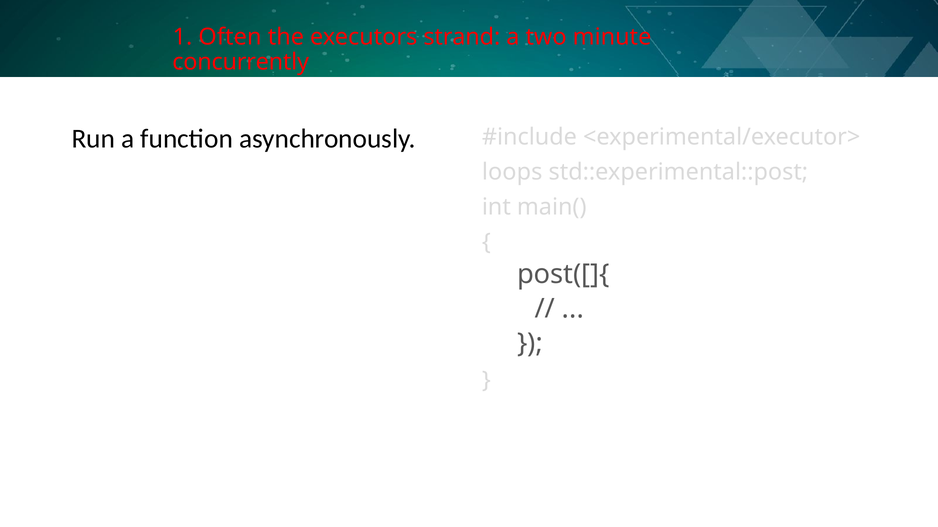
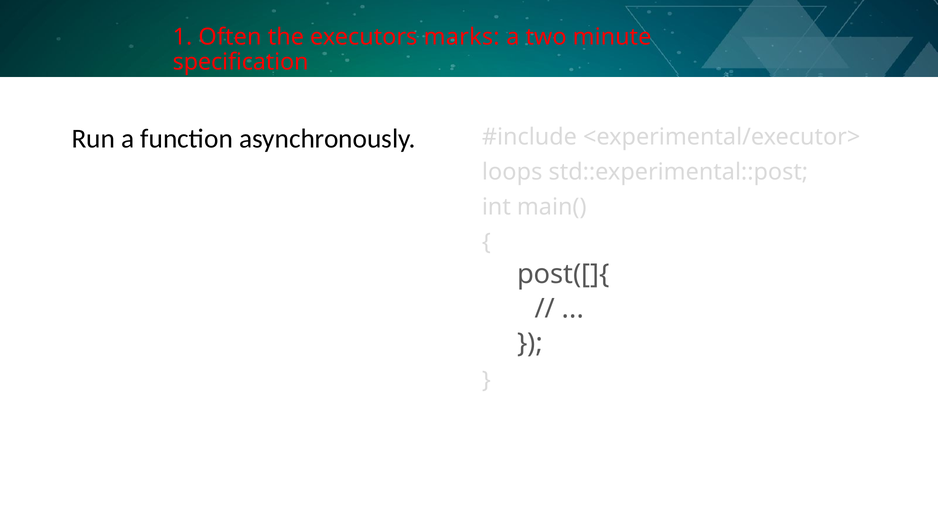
strand: strand -> marks
concurrently: concurrently -> specification
